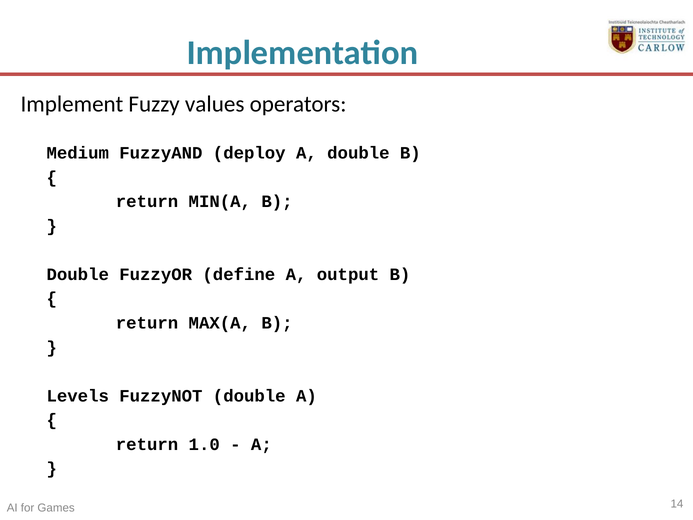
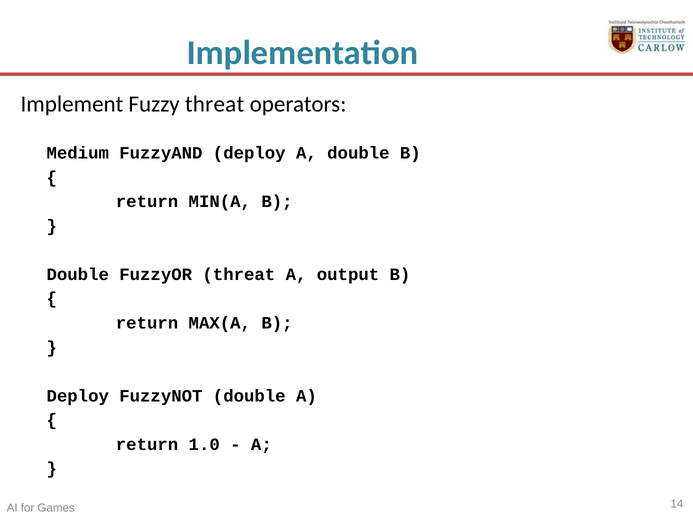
Fuzzy values: values -> threat
FuzzyOR define: define -> threat
Levels at (78, 396): Levels -> Deploy
